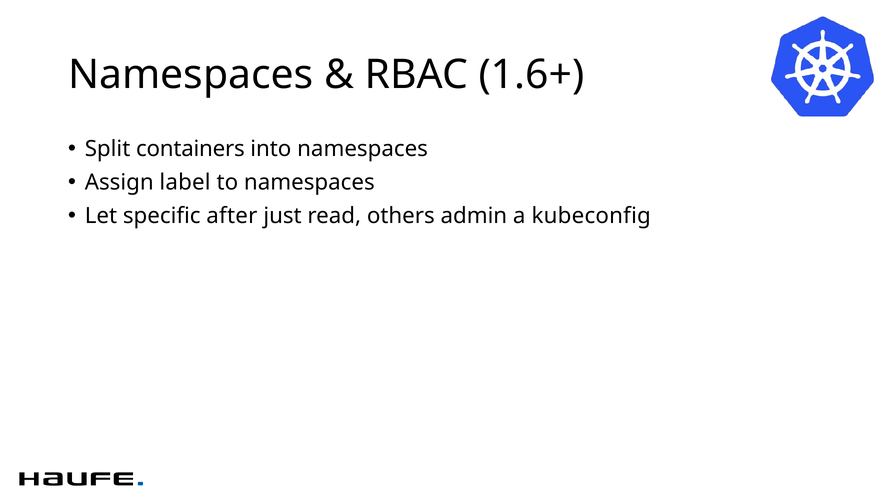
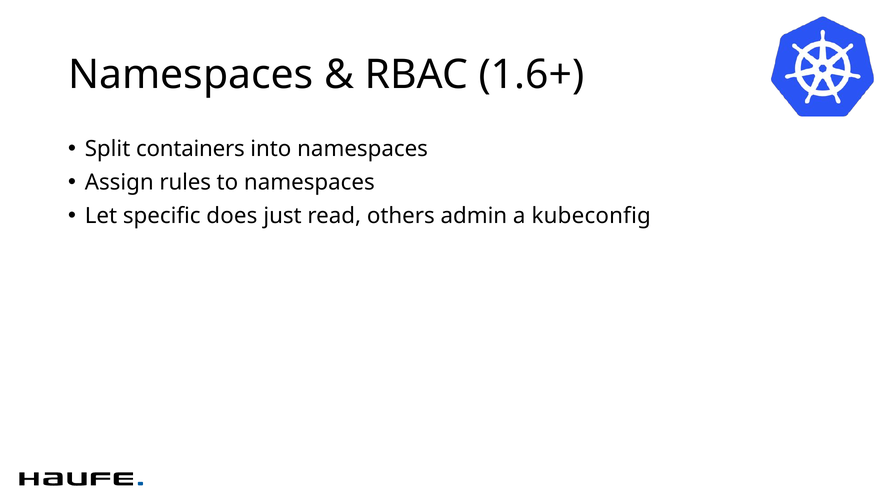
label: label -> rules
after: after -> does
